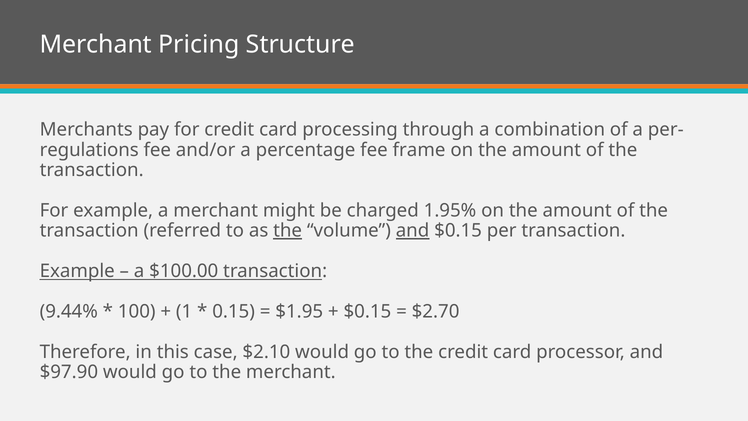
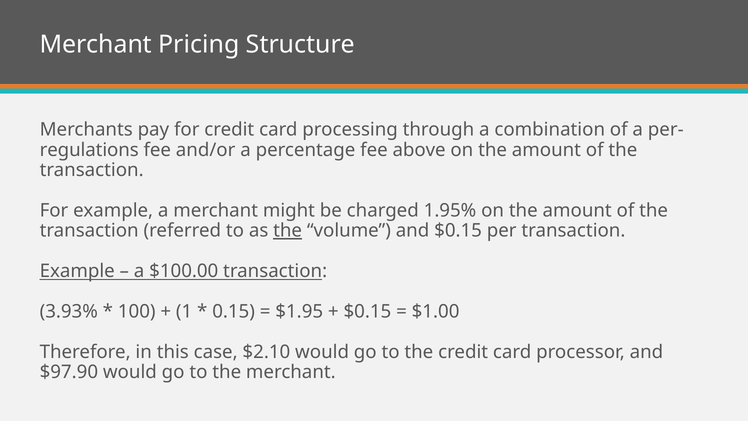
frame: frame -> above
and at (413, 231) underline: present -> none
9.44%: 9.44% -> 3.93%
$2.70: $2.70 -> $1.00
